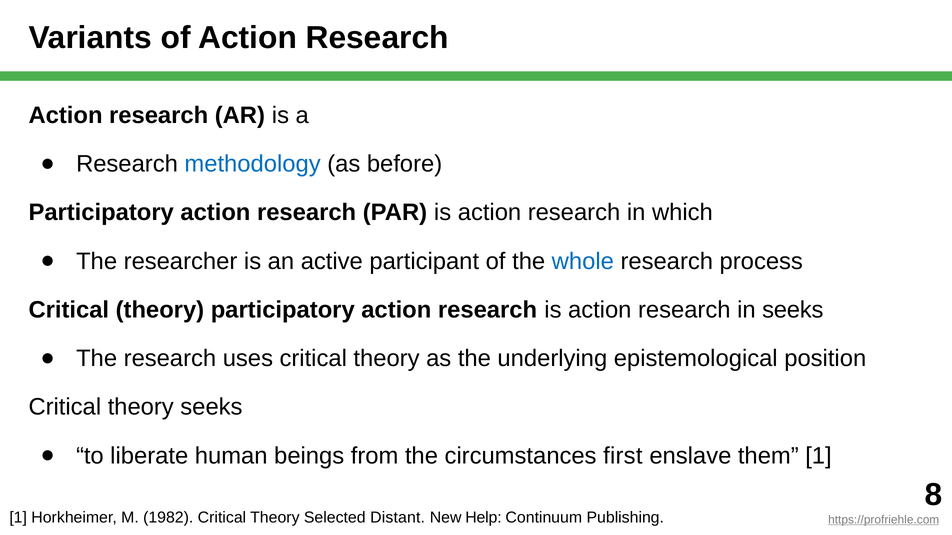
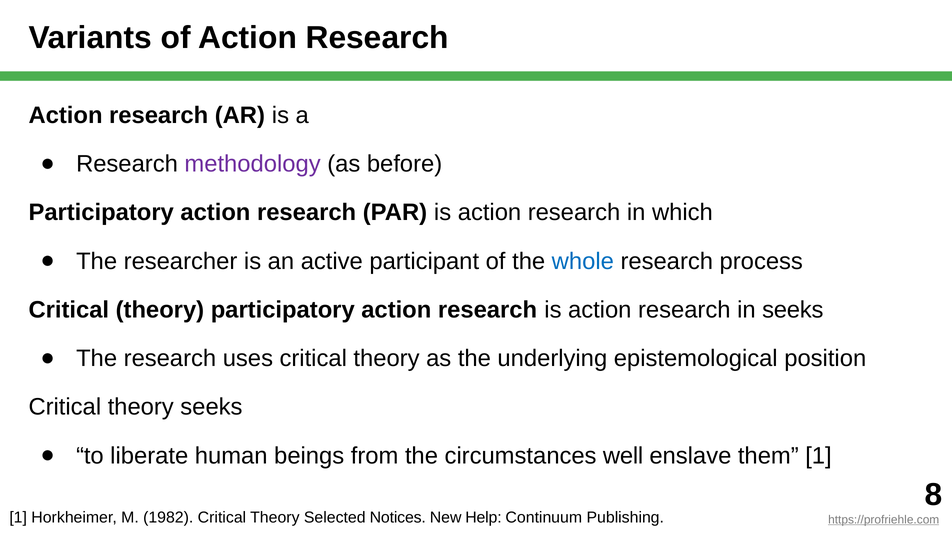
methodology colour: blue -> purple
first: first -> well
Distant: Distant -> Notices
